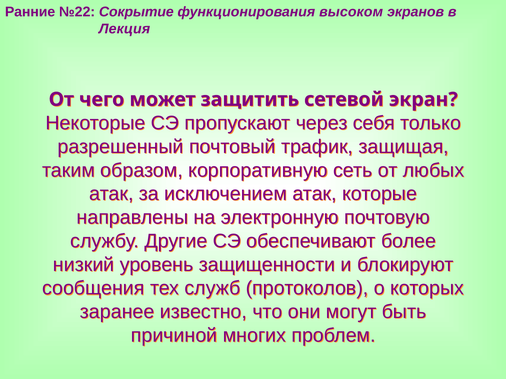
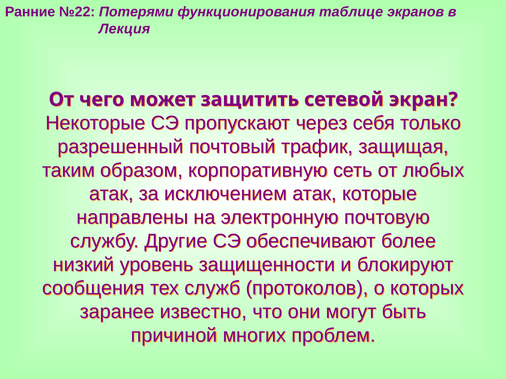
Сокрытие: Сокрытие -> Потерями
высоком: высоком -> таблице
